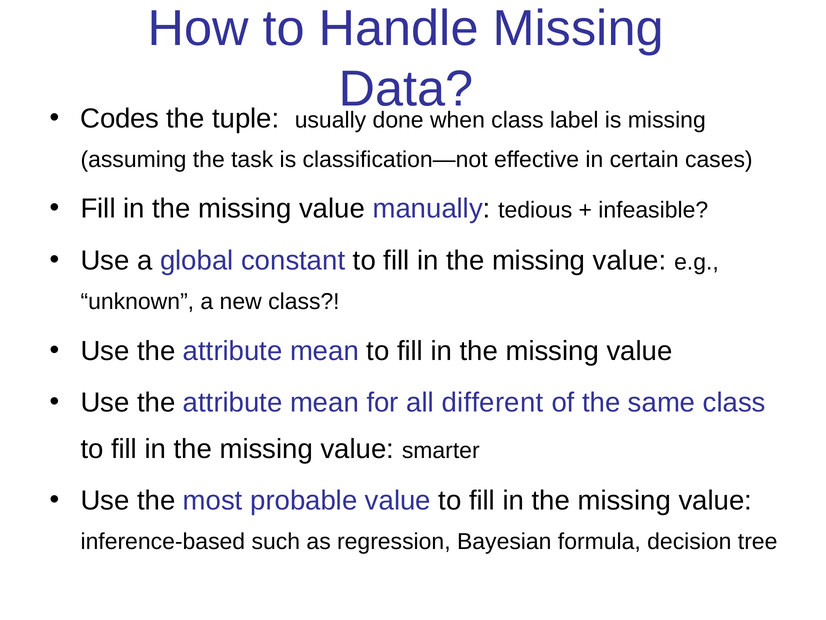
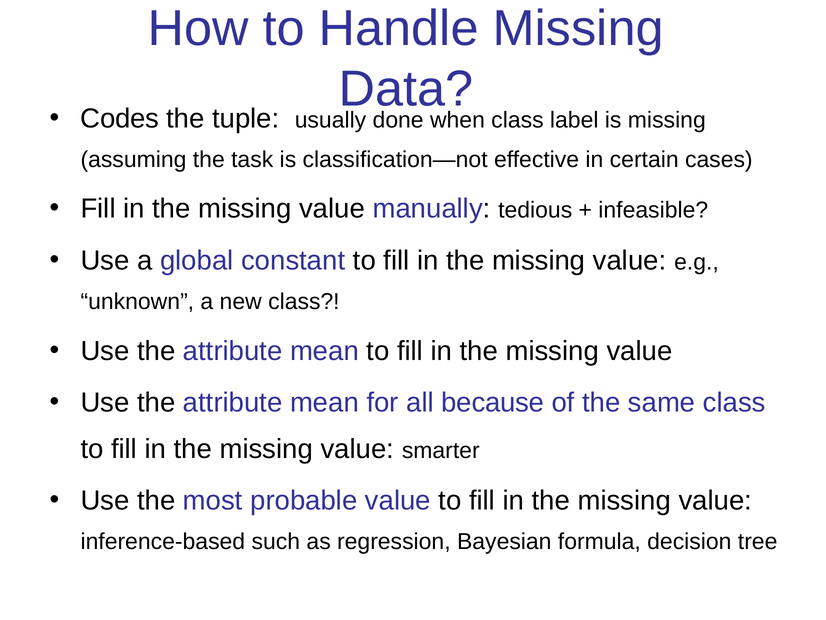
different: different -> because
